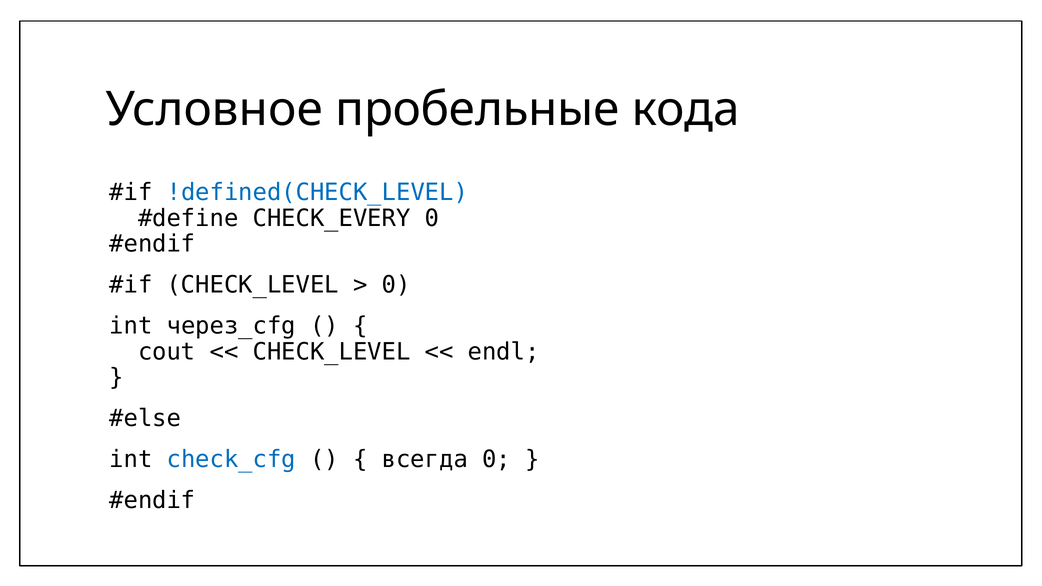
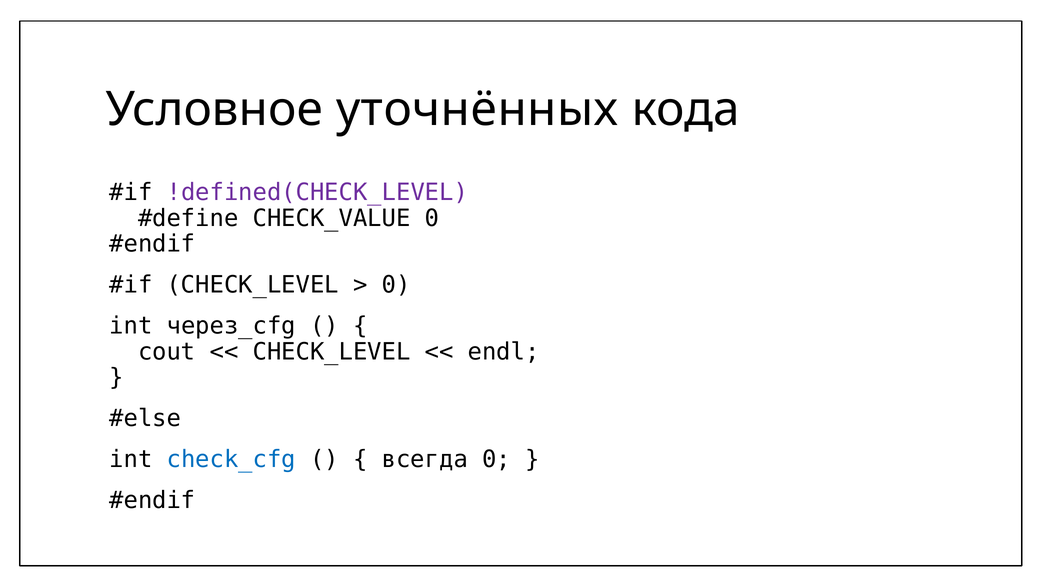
пробельные: пробельные -> уточнённых
!defined(CHECK_LEVEL colour: blue -> purple
CHECK_EVERY: CHECK_EVERY -> CHECK_VALUE
